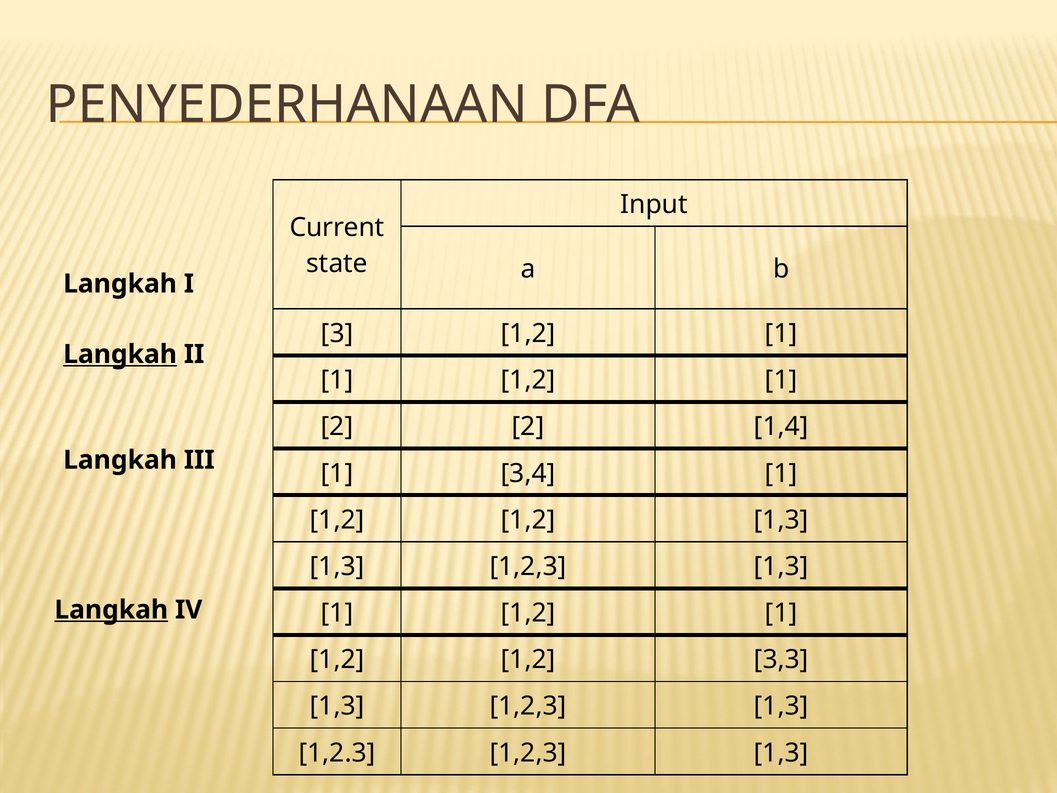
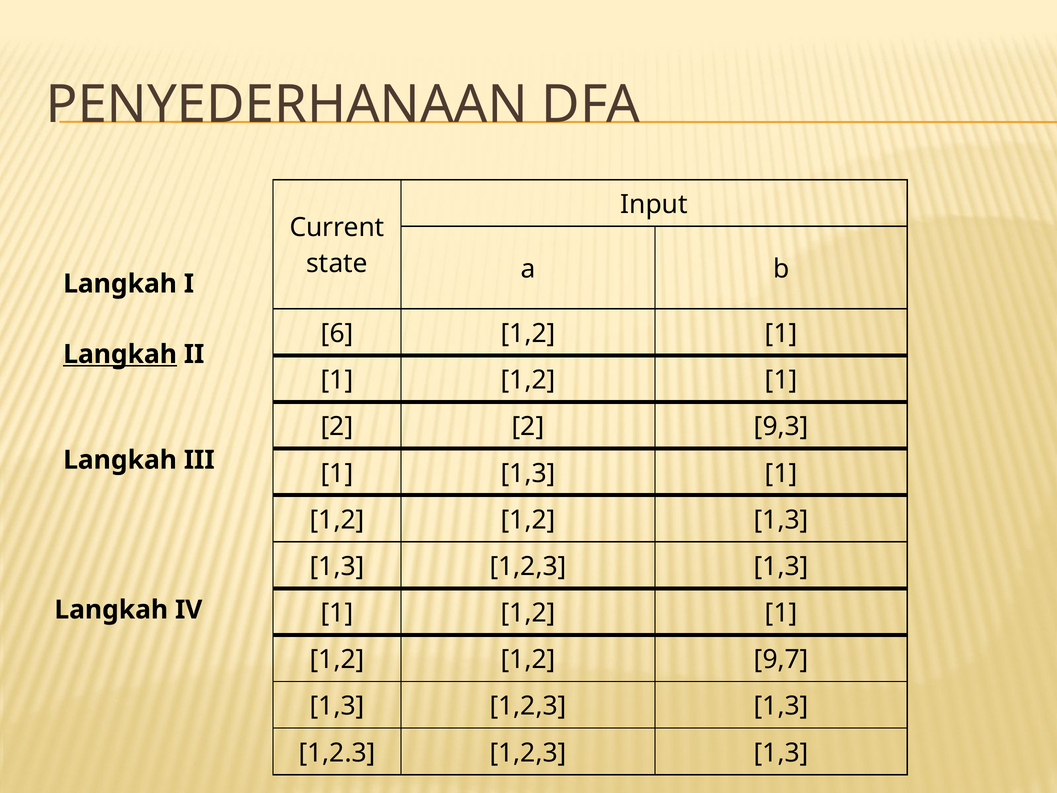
3: 3 -> 6
1,4: 1,4 -> 9,3
1 3,4: 3,4 -> 1,3
Langkah at (111, 610) underline: present -> none
3,3: 3,3 -> 9,7
